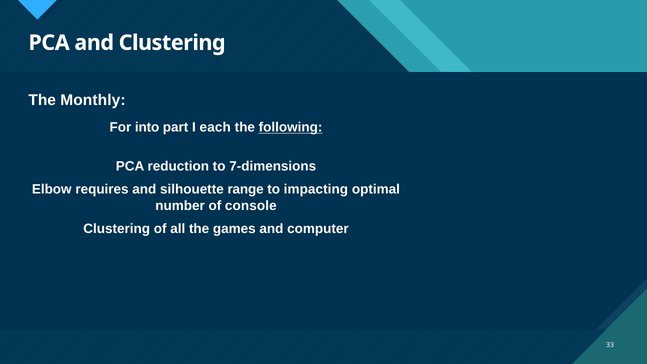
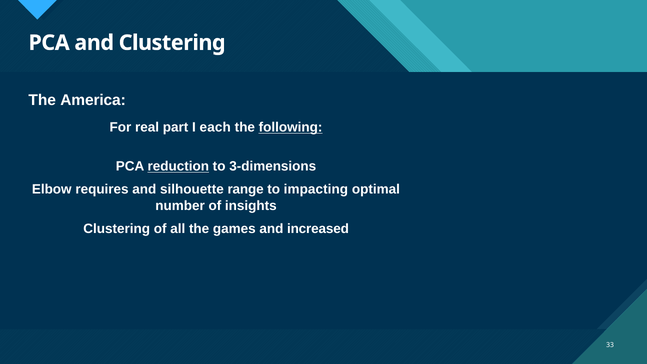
Monthly: Monthly -> America
into: into -> real
reduction underline: none -> present
7-dimensions: 7-dimensions -> 3-dimensions
console: console -> insights
computer: computer -> increased
